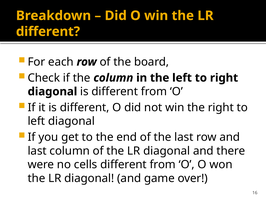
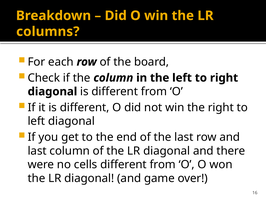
different at (48, 32): different -> columns
